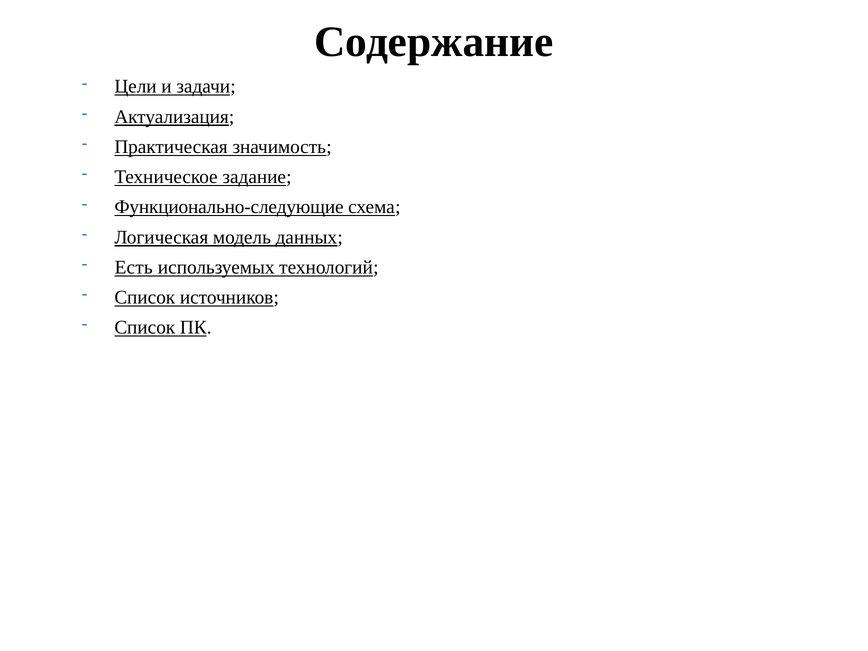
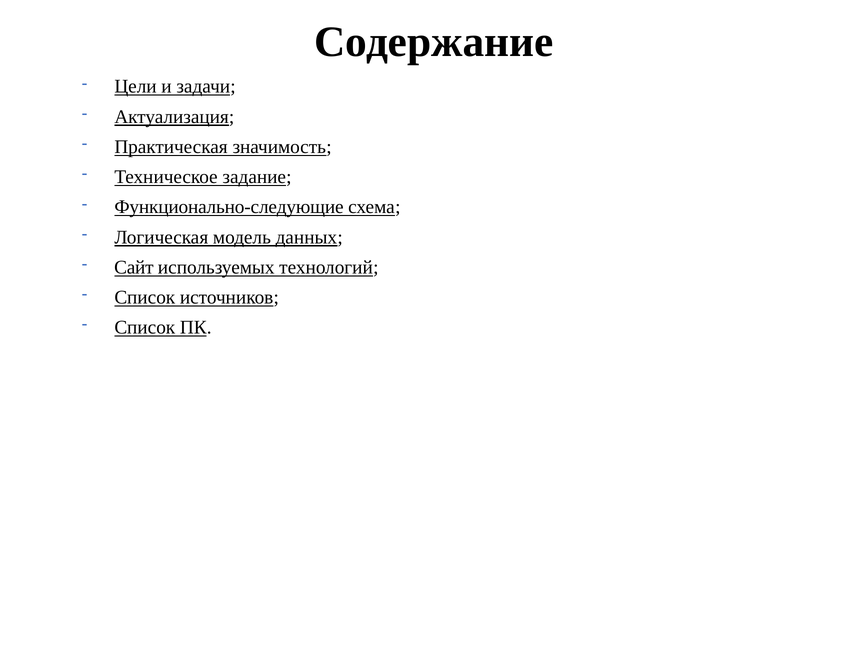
Есть: Есть -> Сайт
